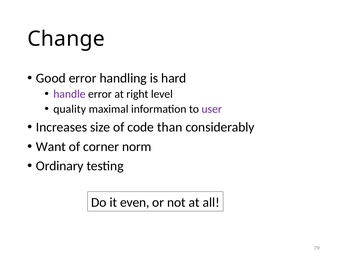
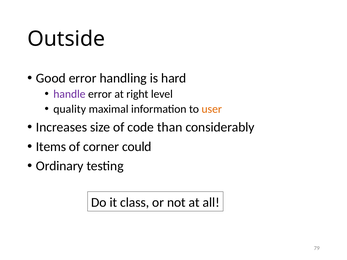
Change: Change -> Outside
user colour: purple -> orange
Want: Want -> Items
norm: norm -> could
even: even -> class
